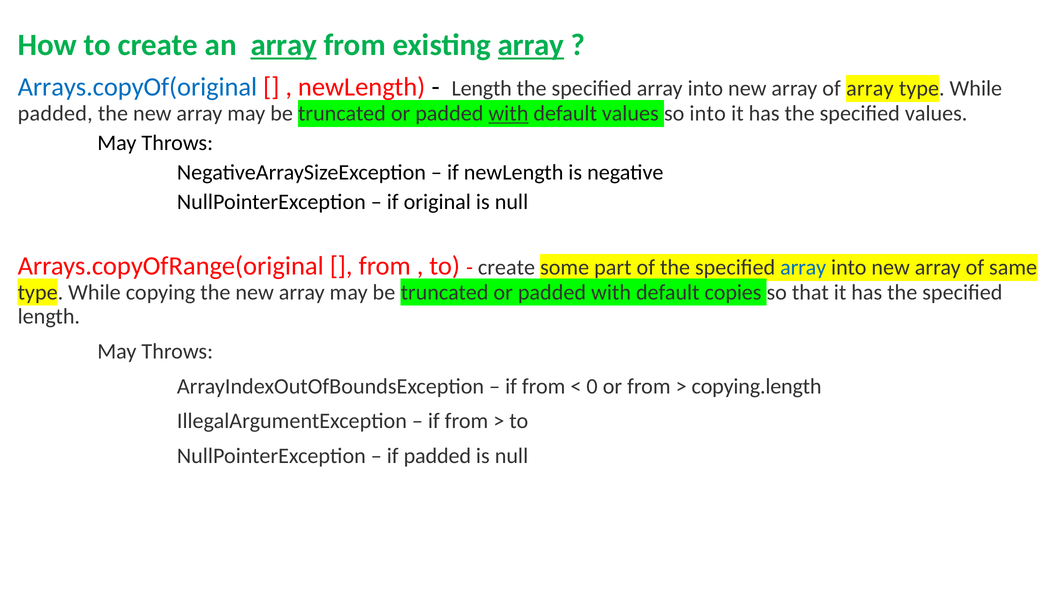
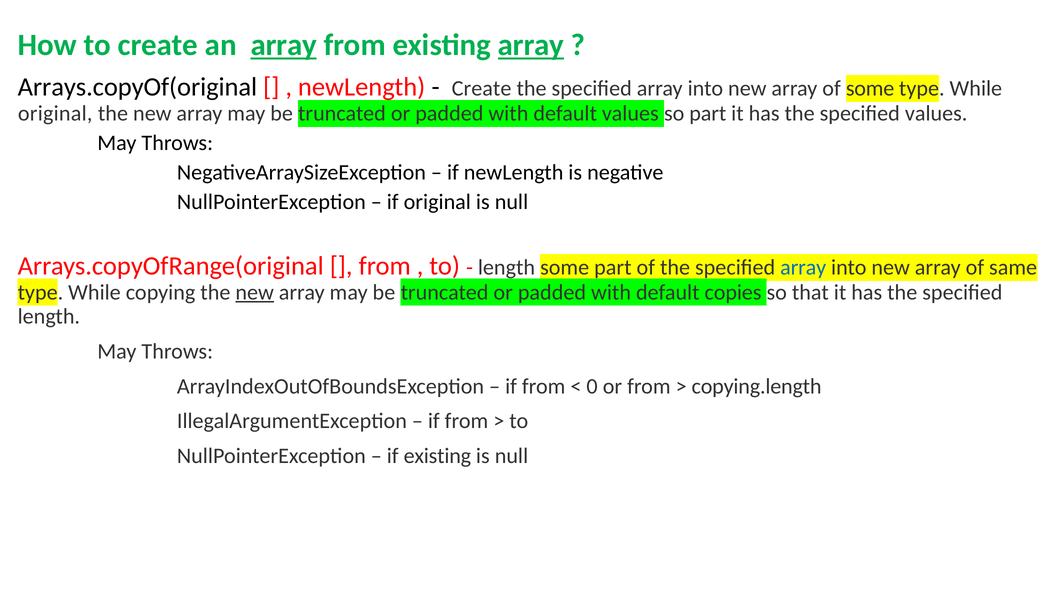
Arrays.copyOf(original colour: blue -> black
Length at (482, 89): Length -> Create
of array: array -> some
padded at (55, 114): padded -> original
with at (508, 114) underline: present -> none
so into: into -> part
create at (506, 268): create -> length
new at (255, 293) underline: none -> present
if padded: padded -> existing
